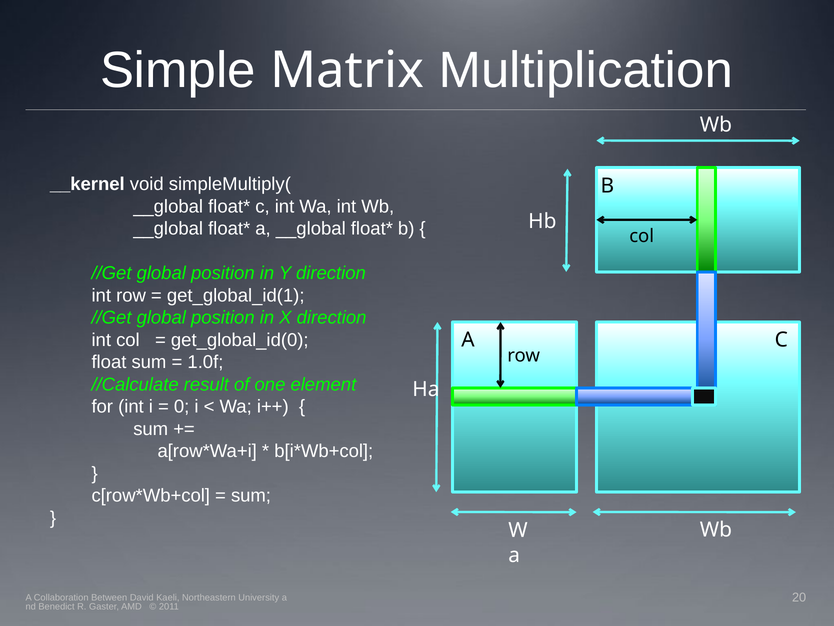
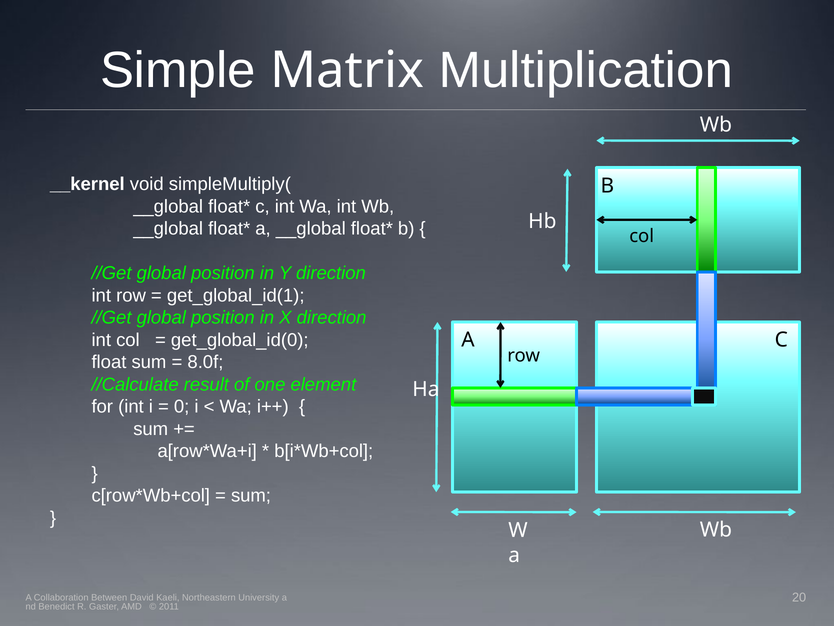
1.0f: 1.0f -> 8.0f
